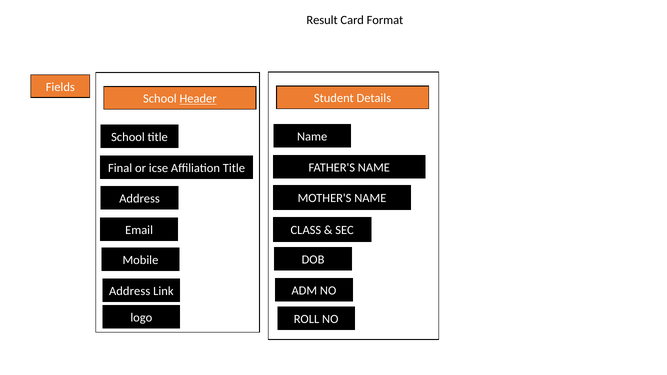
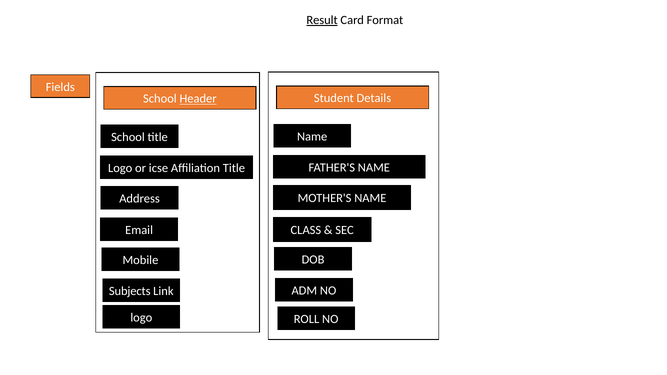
Result underline: none -> present
Final at (120, 168): Final -> Logo
Address at (130, 291): Address -> Subjects
